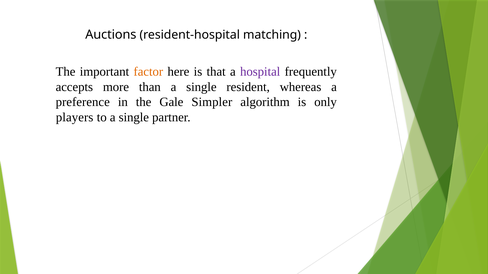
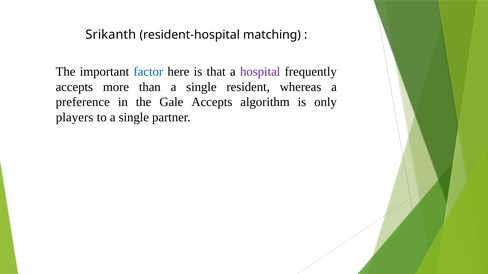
Auctions: Auctions -> Srikanth
factor colour: orange -> blue
Gale Simpler: Simpler -> Accepts
